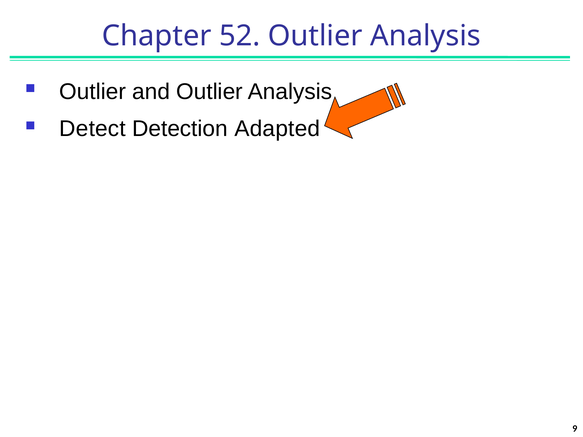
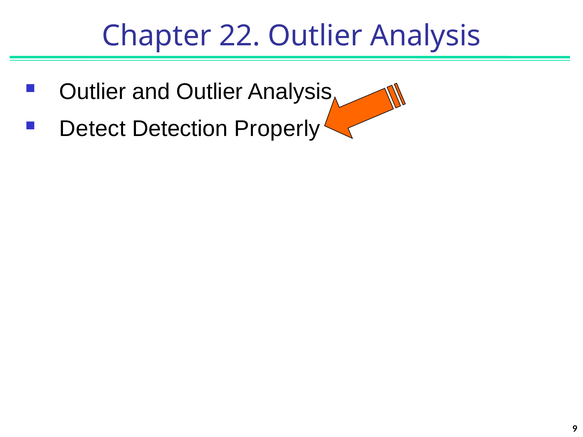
52: 52 -> 22
Adapted: Adapted -> Properly
